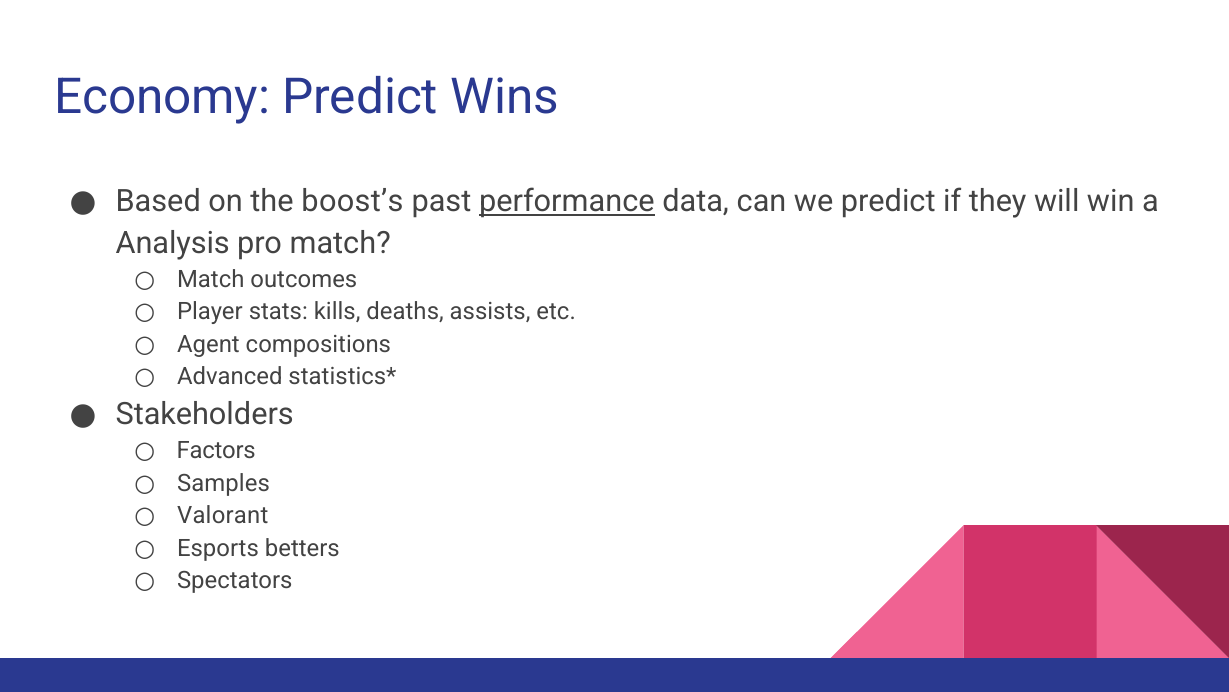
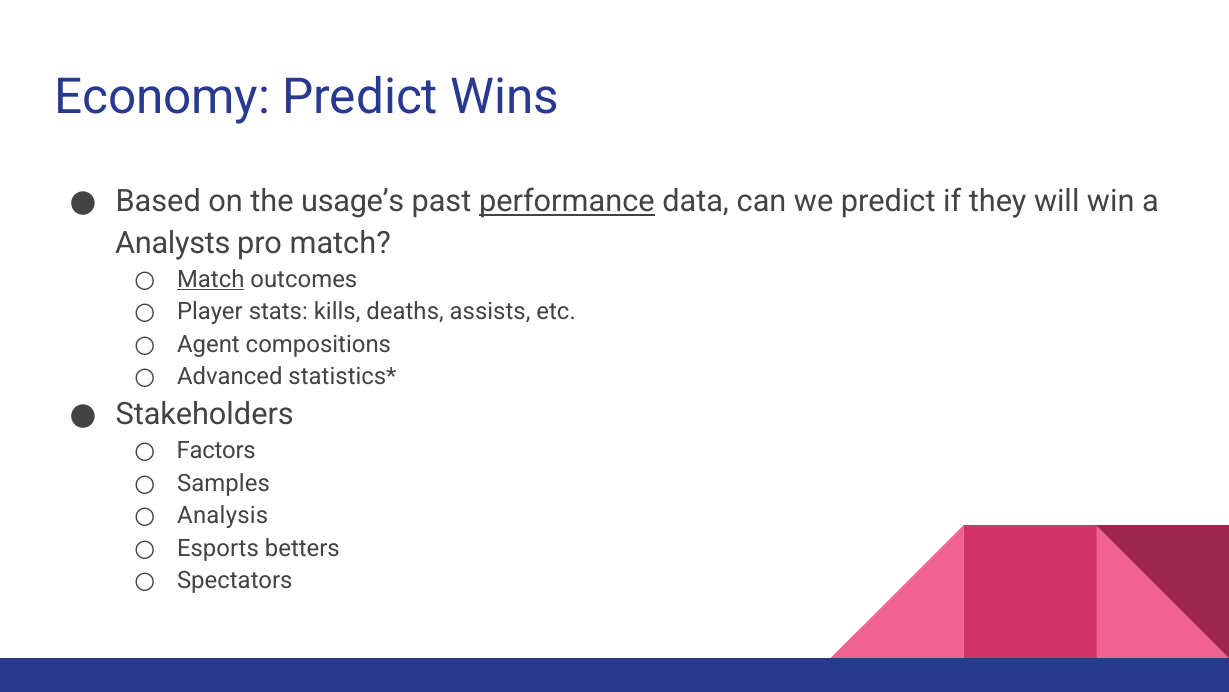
boost’s: boost’s -> usage’s
Analysis: Analysis -> Analysts
Match at (211, 279) underline: none -> present
Valorant: Valorant -> Analysis
